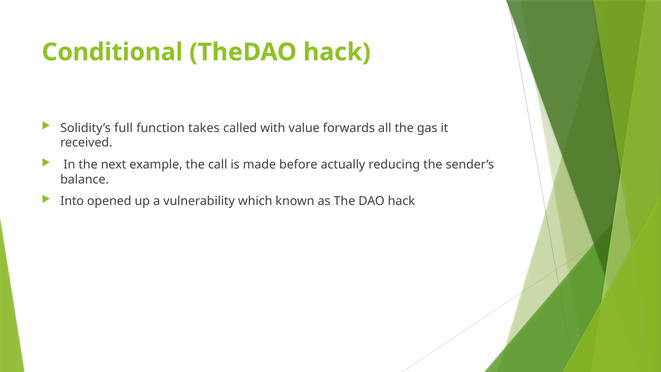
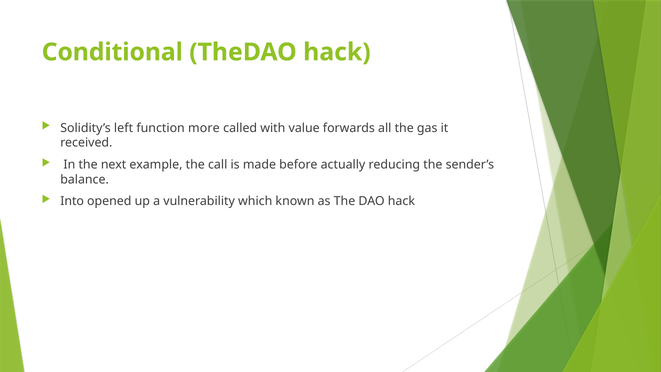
full: full -> left
takes: takes -> more
